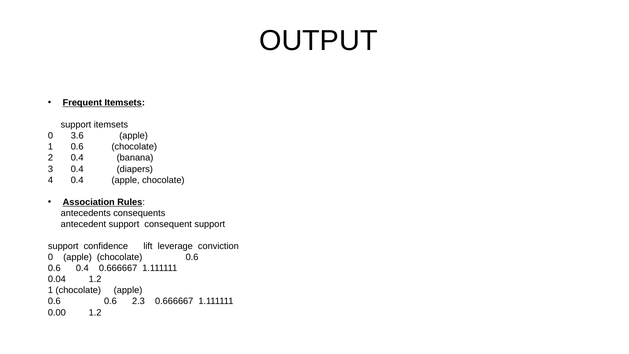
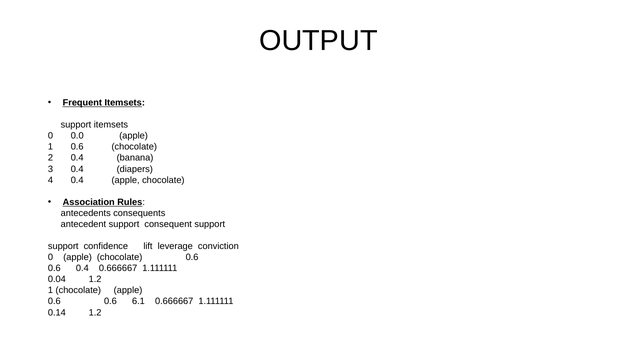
3.6: 3.6 -> 0.0
2.3: 2.3 -> 6.1
0.00: 0.00 -> 0.14
